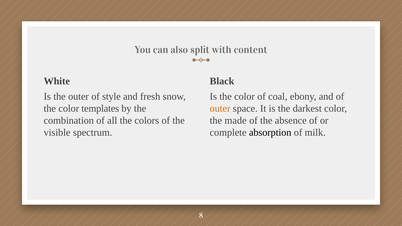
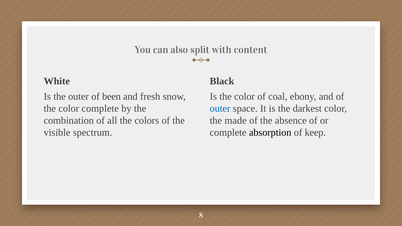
style: style -> been
color templates: templates -> complete
outer at (220, 109) colour: orange -> blue
milk: milk -> keep
